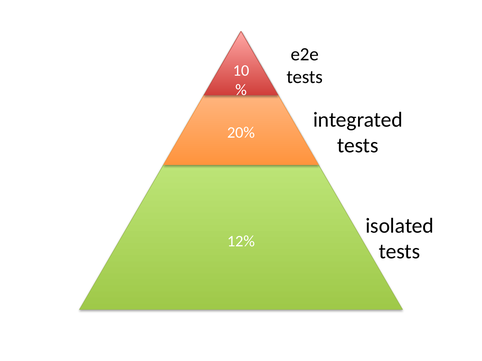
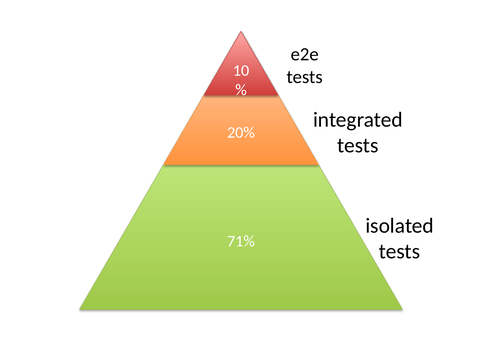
12%: 12% -> 71%
